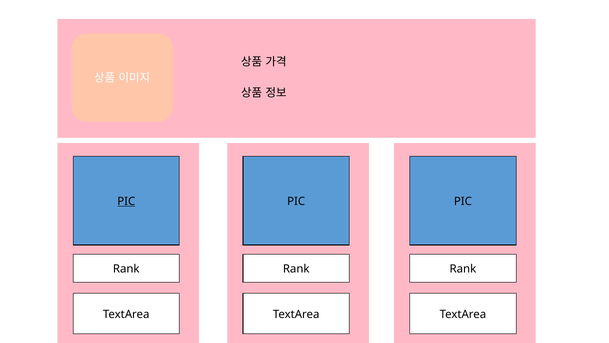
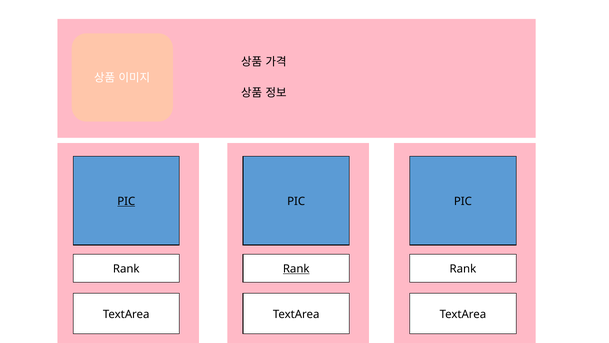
Rank at (296, 269) underline: none -> present
